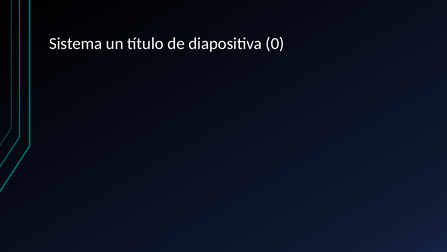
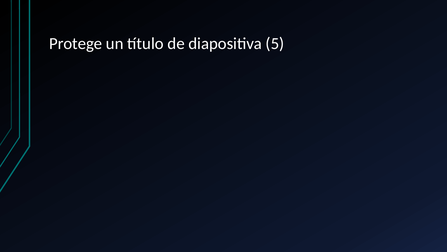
Sistema: Sistema -> Protege
0: 0 -> 5
